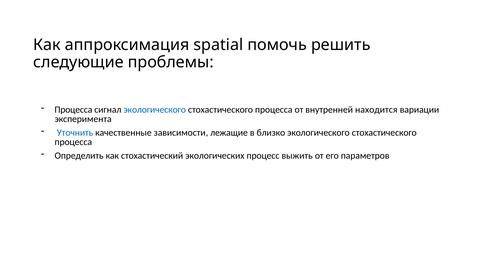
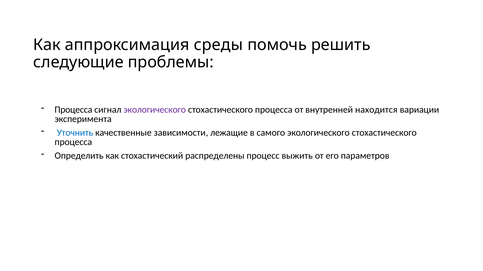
spatial: spatial -> среды
экологического at (155, 110) colour: blue -> purple
близко: близко -> самого
экологических: экологических -> распределены
